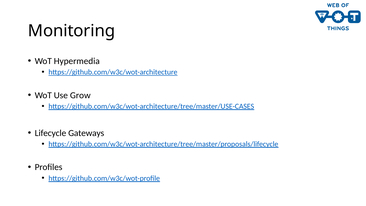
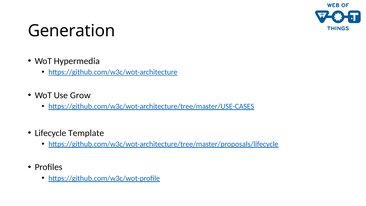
Monitoring: Monitoring -> Generation
Gateways: Gateways -> Template
